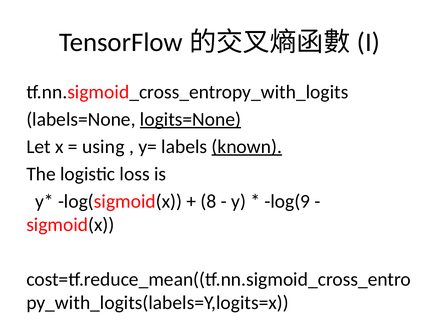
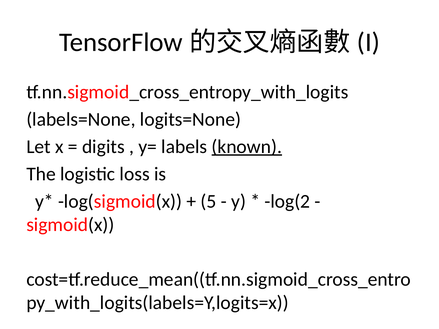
logits=None underline: present -> none
using: using -> digits
8: 8 -> 5
log(9: log(9 -> log(2
